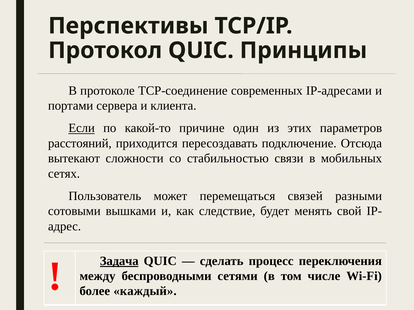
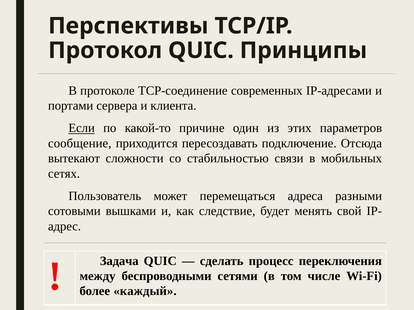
расстояний: расстояний -> сообщение
связей: связей -> адреса
Задача underline: present -> none
